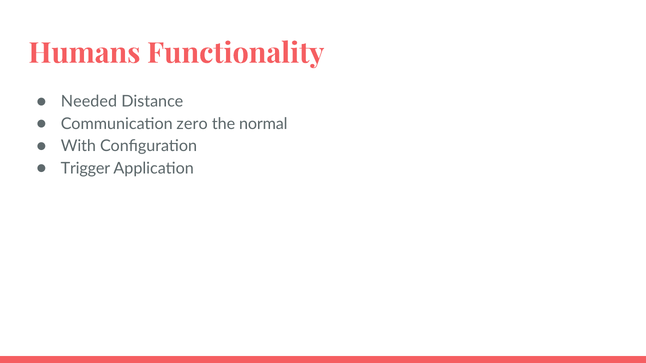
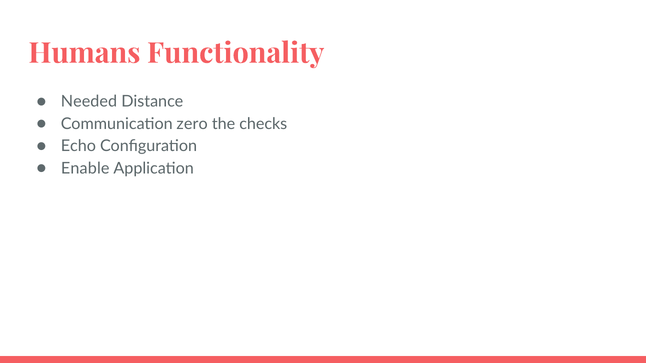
normal: normal -> checks
With: With -> Echo
Trigger: Trigger -> Enable
